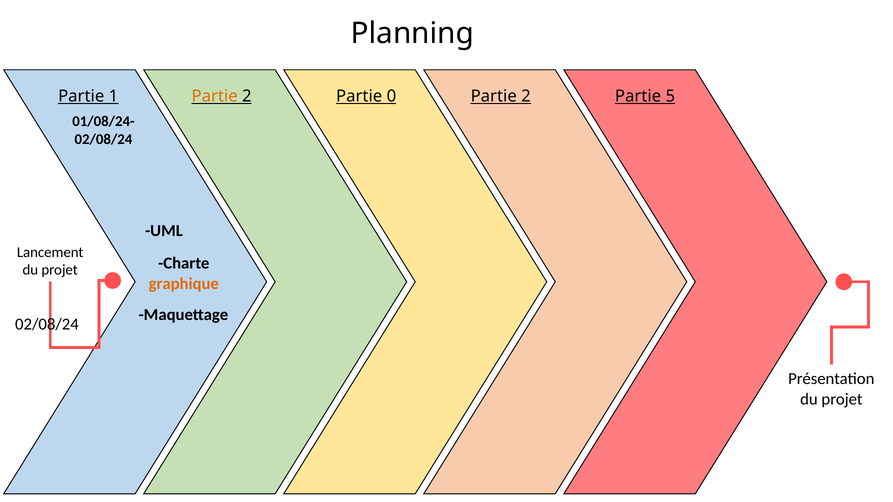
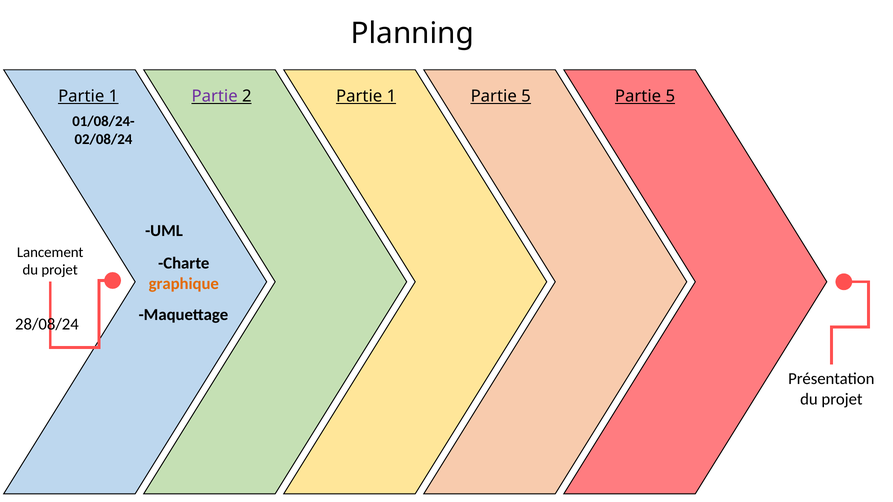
Partie at (215, 96) colour: orange -> purple
2 Partie 0: 0 -> 1
2 at (526, 96): 2 -> 5
02/08/24 at (47, 324): 02/08/24 -> 28/08/24
